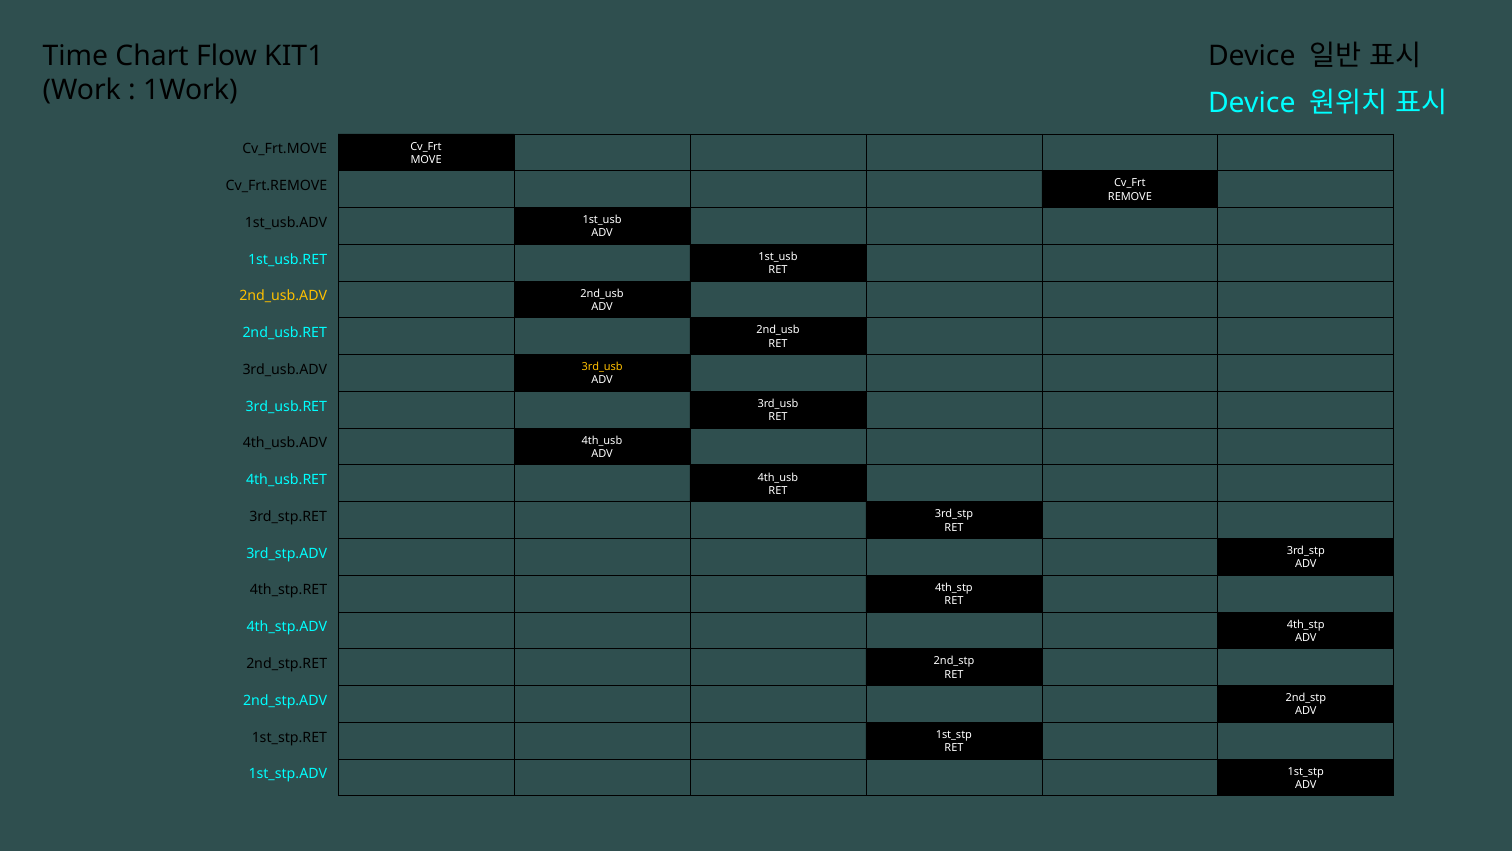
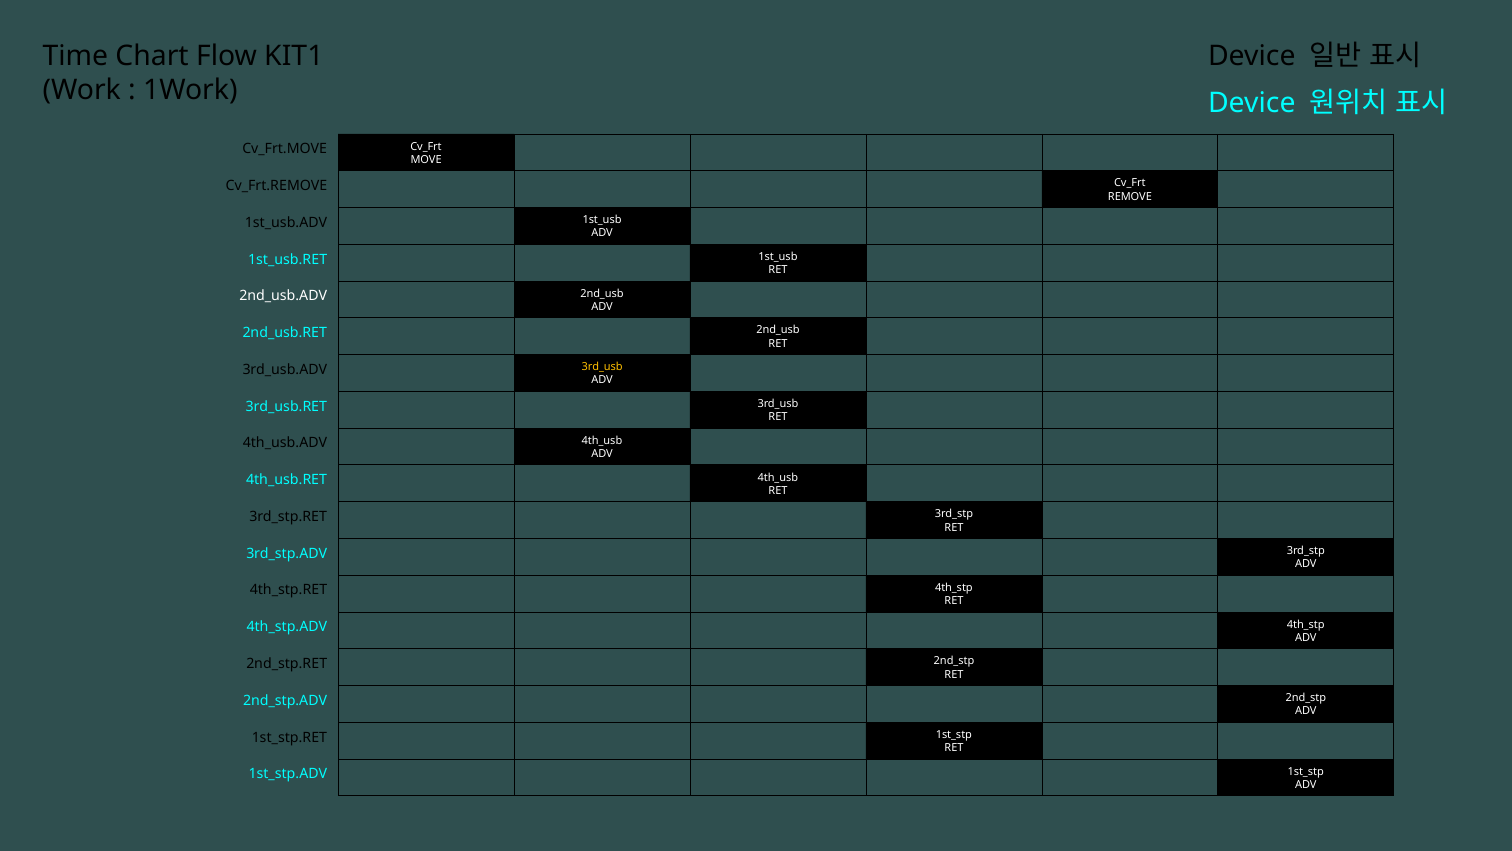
2nd_usb.ADV colour: yellow -> white
